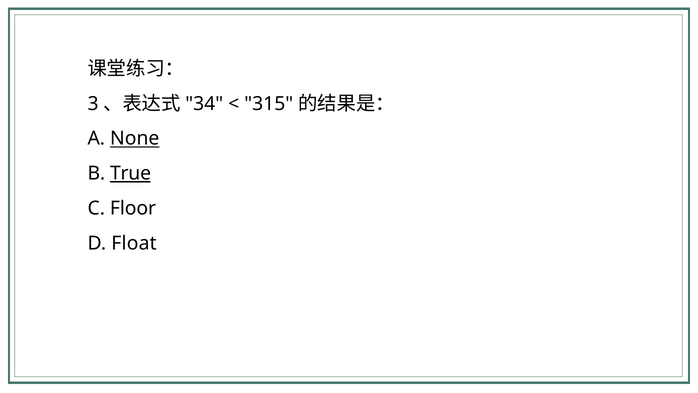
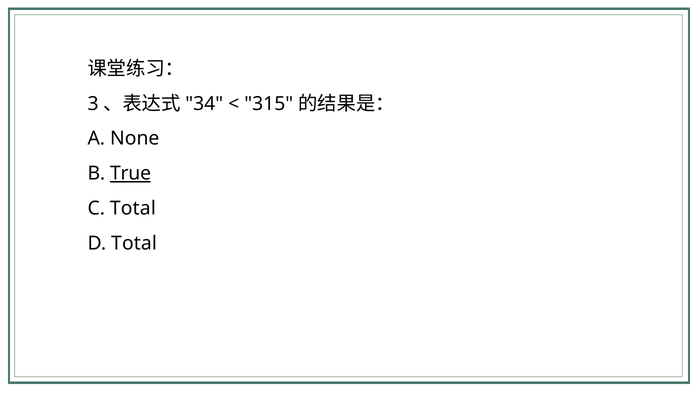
None underline: present -> none
C Floor: Floor -> Total
D Float: Float -> Total
